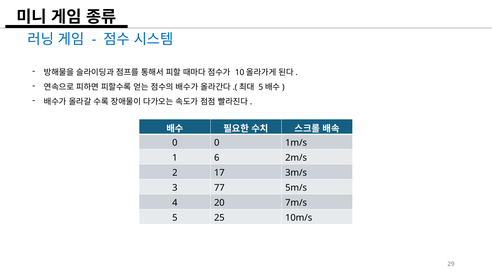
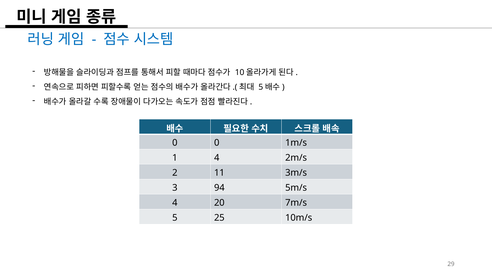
1 6: 6 -> 4
17: 17 -> 11
77: 77 -> 94
